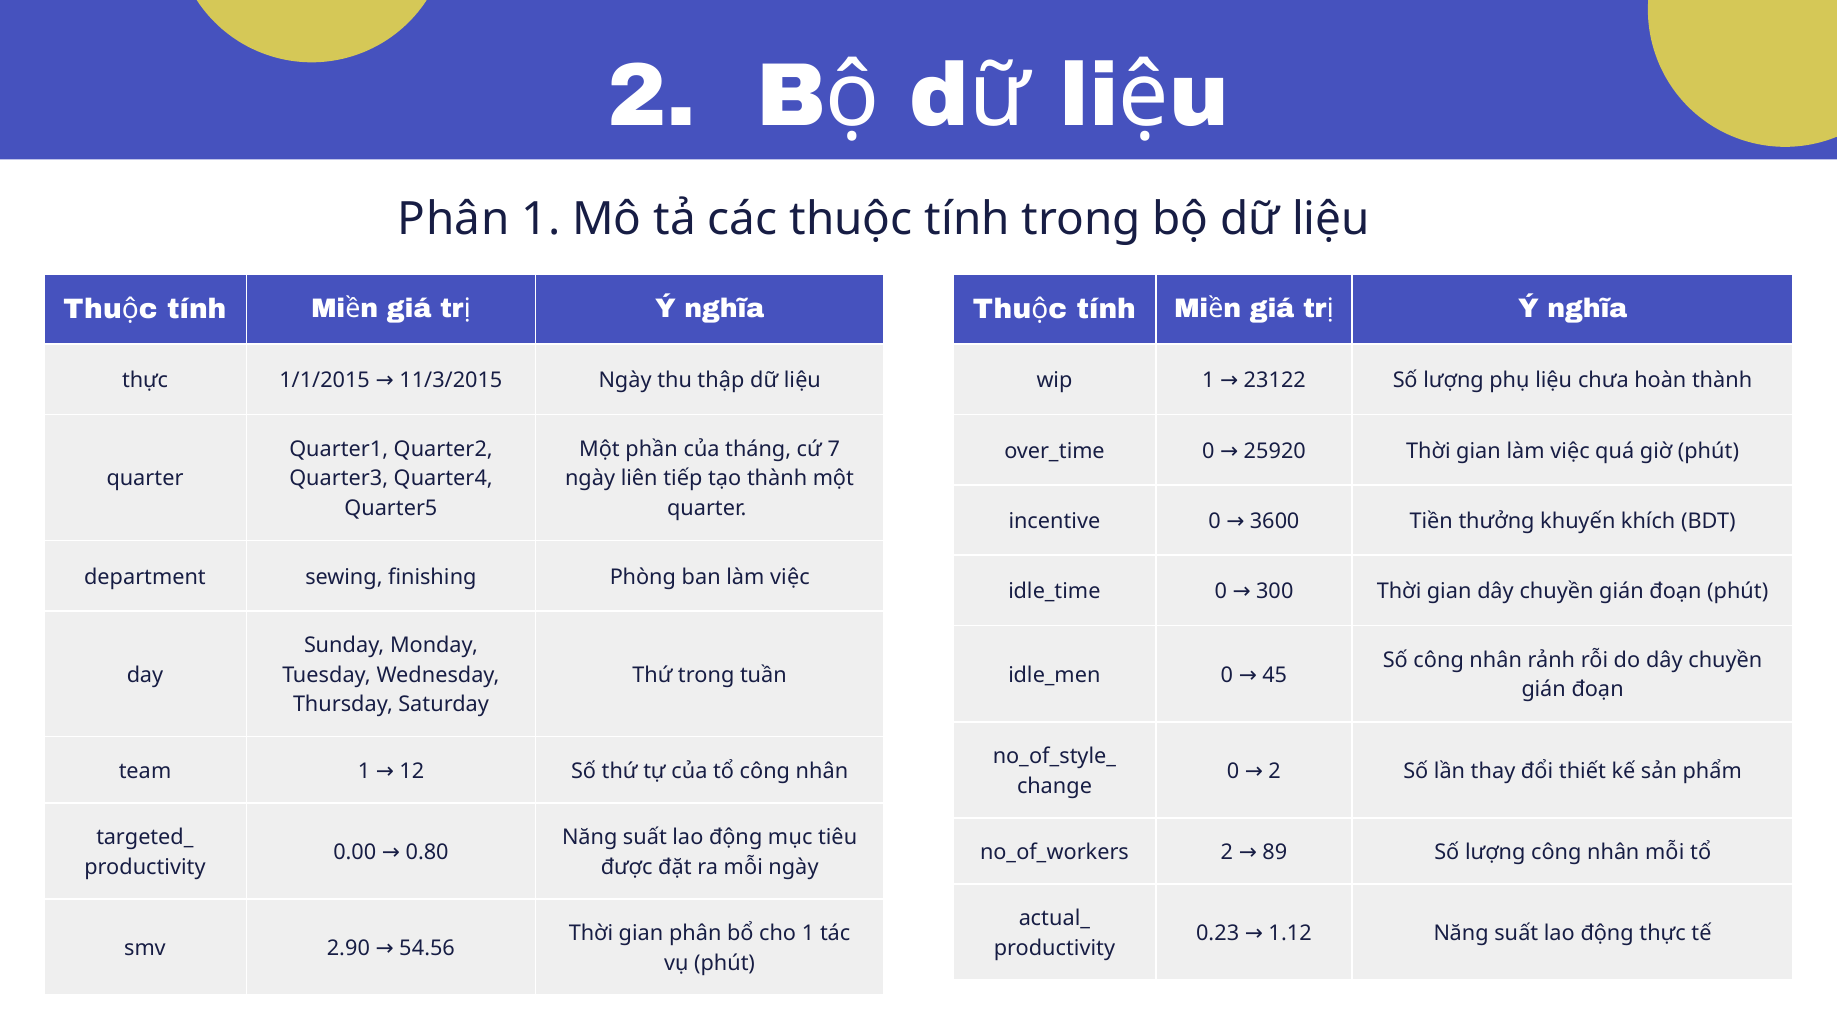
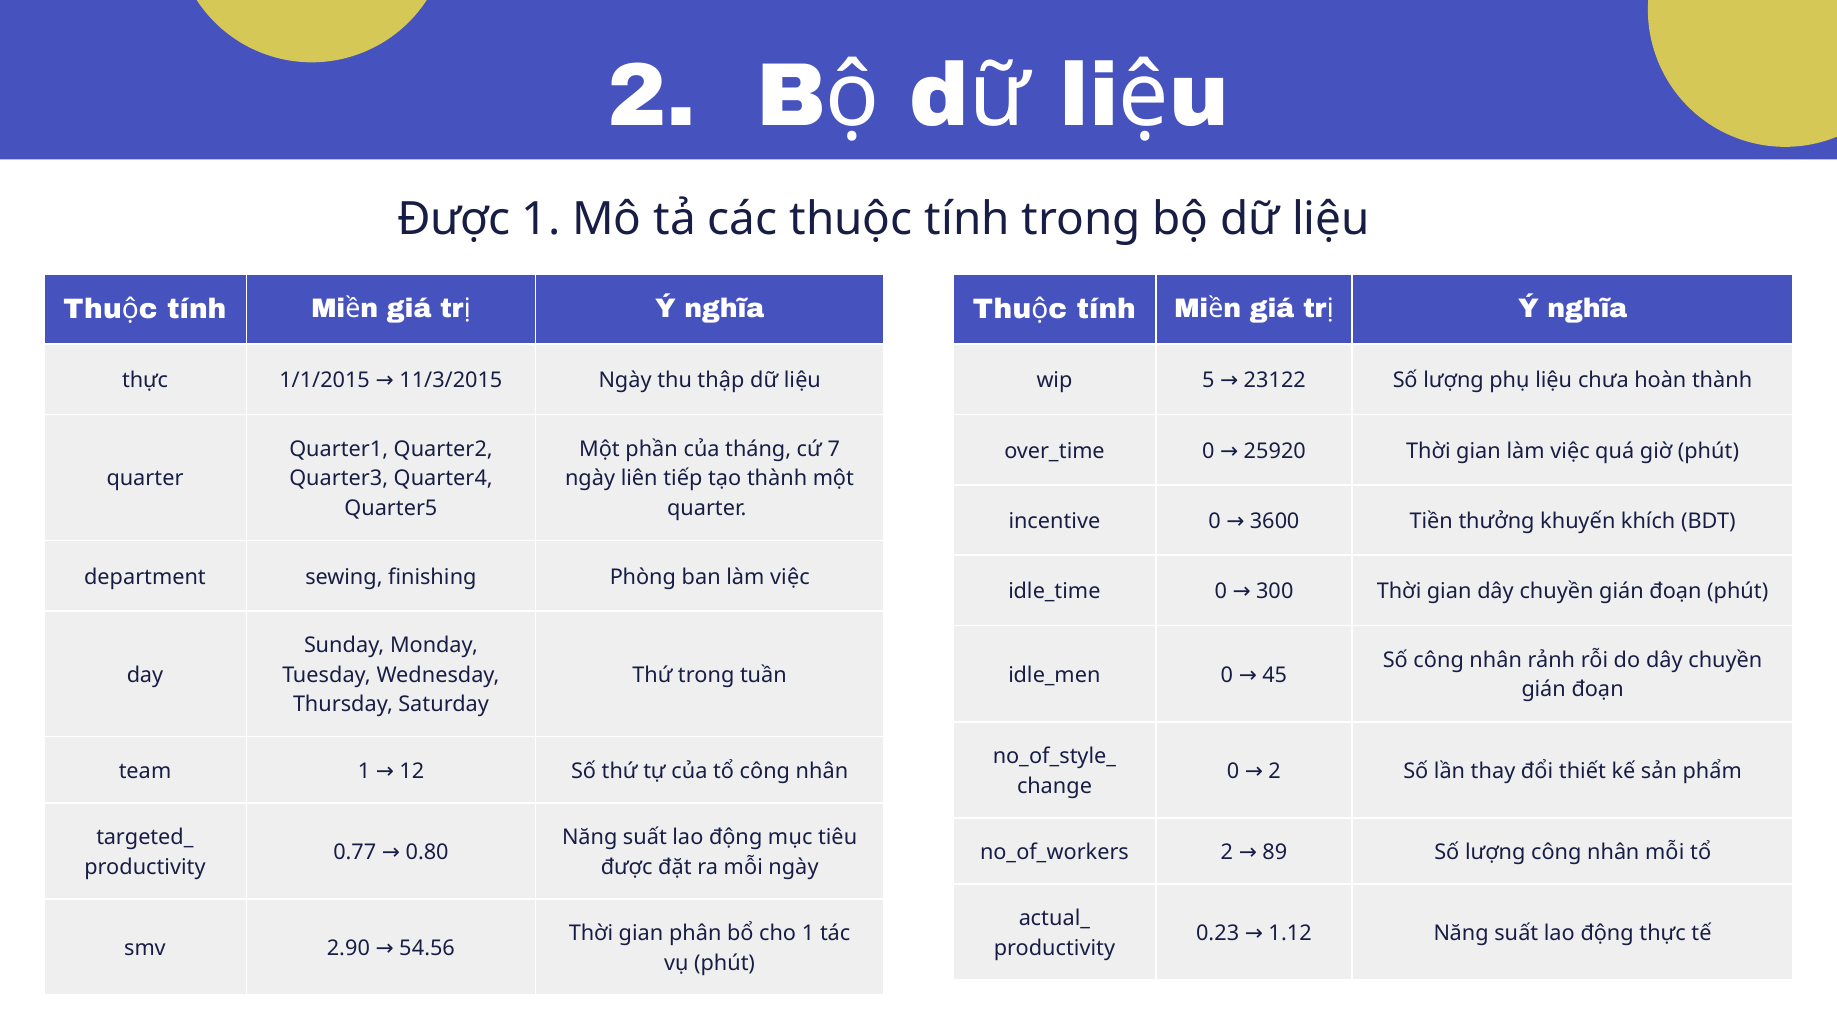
Phân at (454, 220): Phân -> Được
1 at (1208, 381): 1 -> 5
0.00: 0.00 -> 0.77
